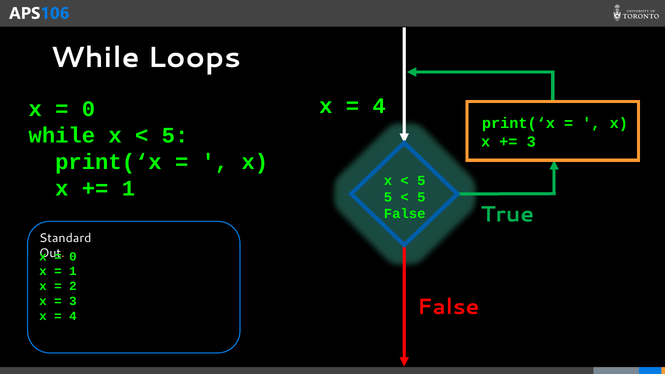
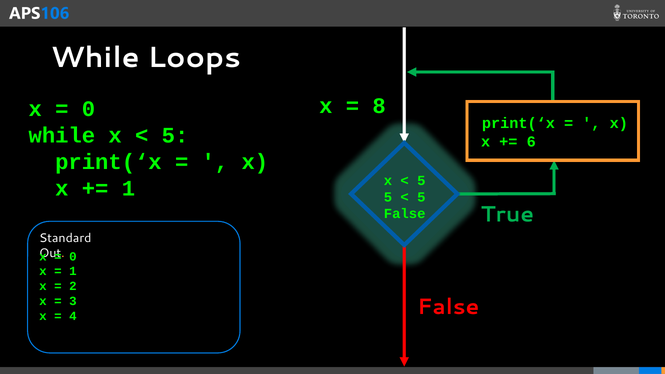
4 at (379, 106): 4 -> 8
3 at (531, 142): 3 -> 6
